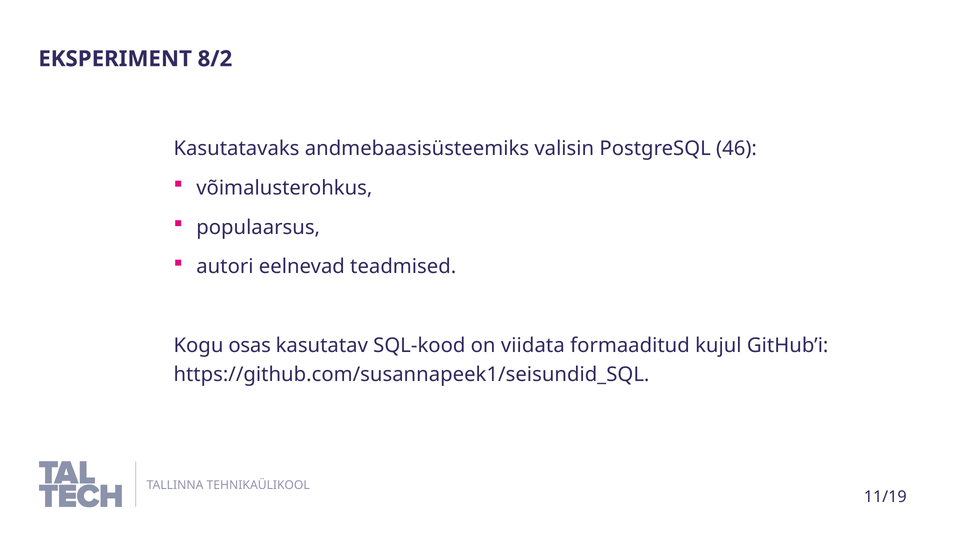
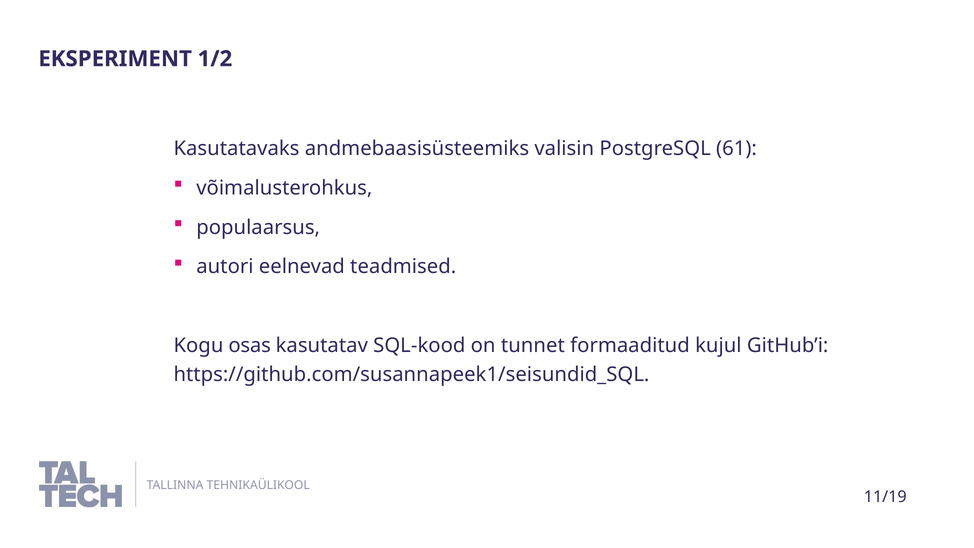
8/2: 8/2 -> 1/2
46: 46 -> 61
viidata: viidata -> tunnet
